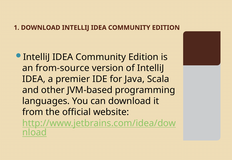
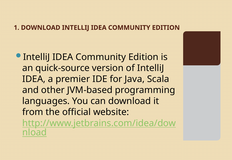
from-source: from-source -> quick-source
